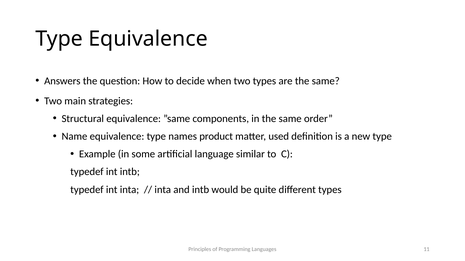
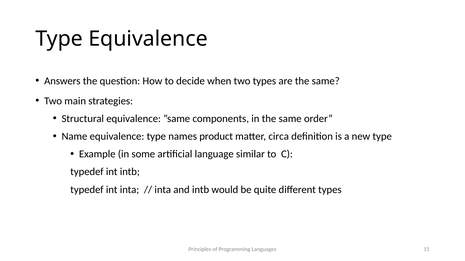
used: used -> circa
